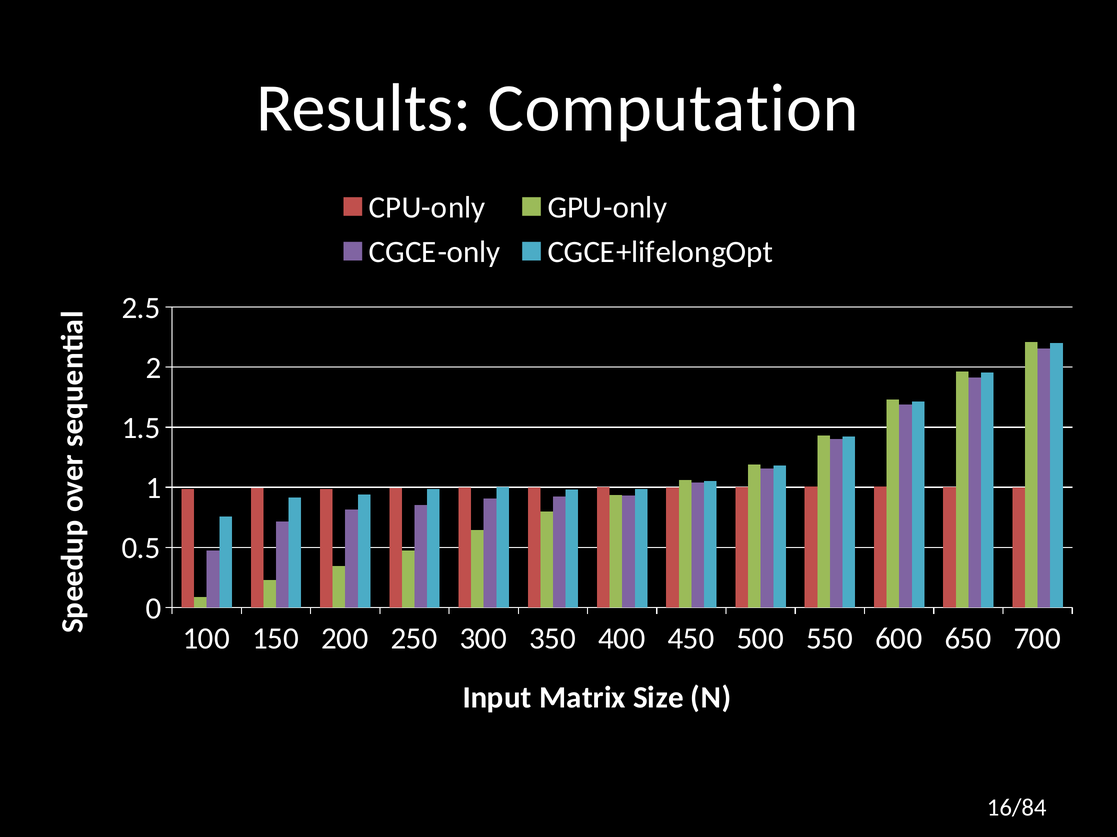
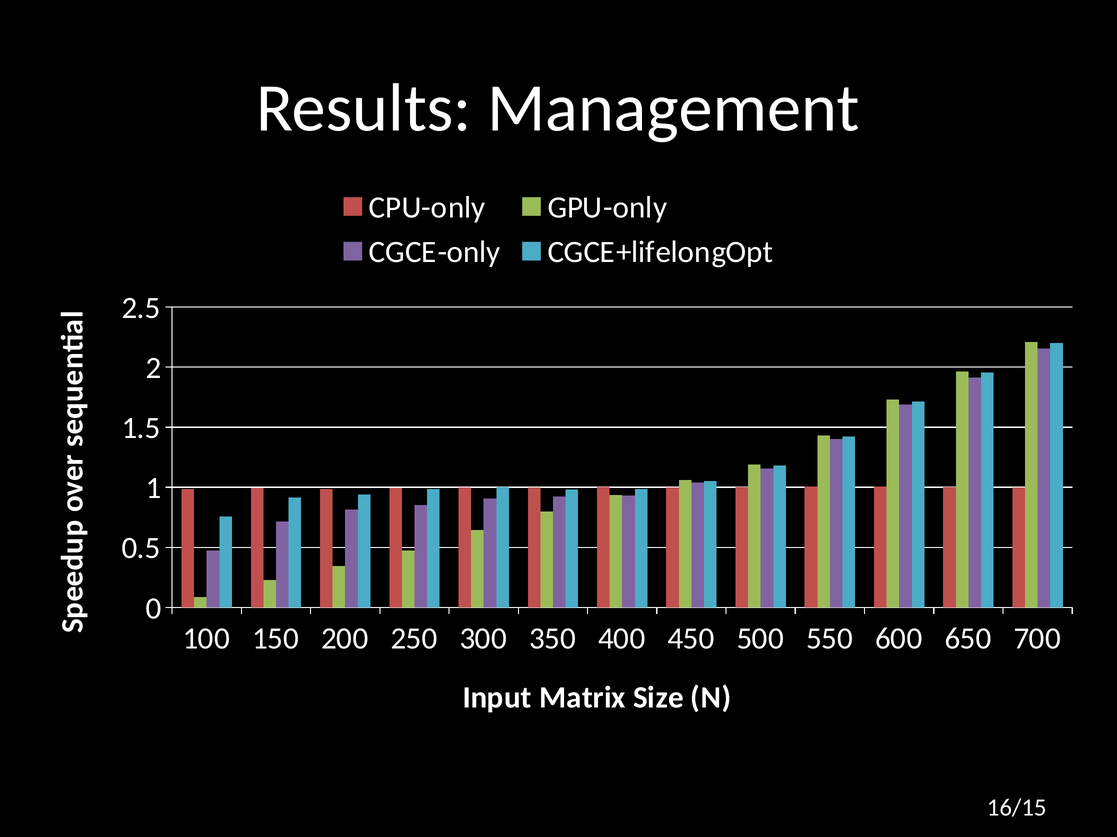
Computation: Computation -> Management
16/84: 16/84 -> 16/15
